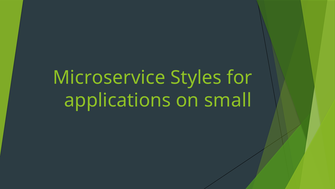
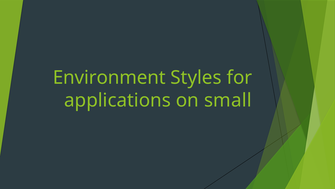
Microservice: Microservice -> Environment
